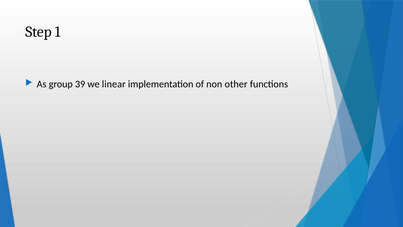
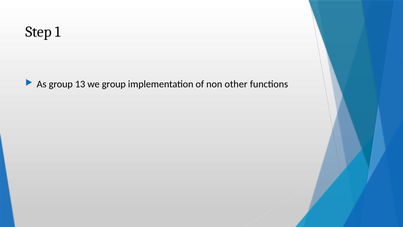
39: 39 -> 13
we linear: linear -> group
